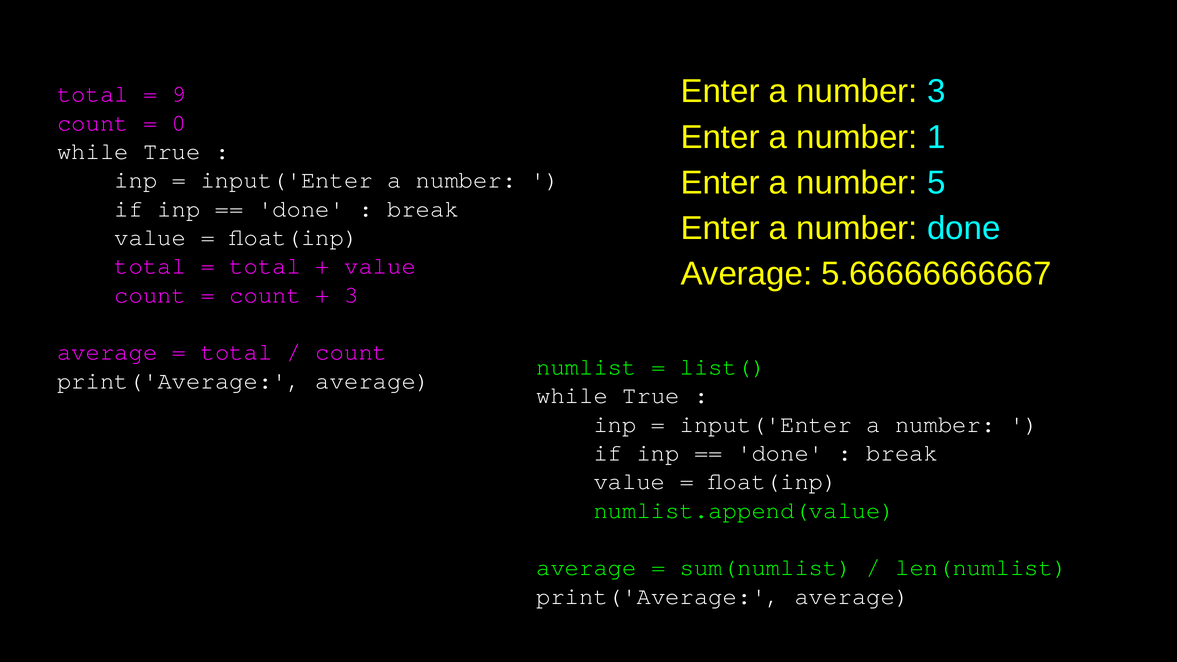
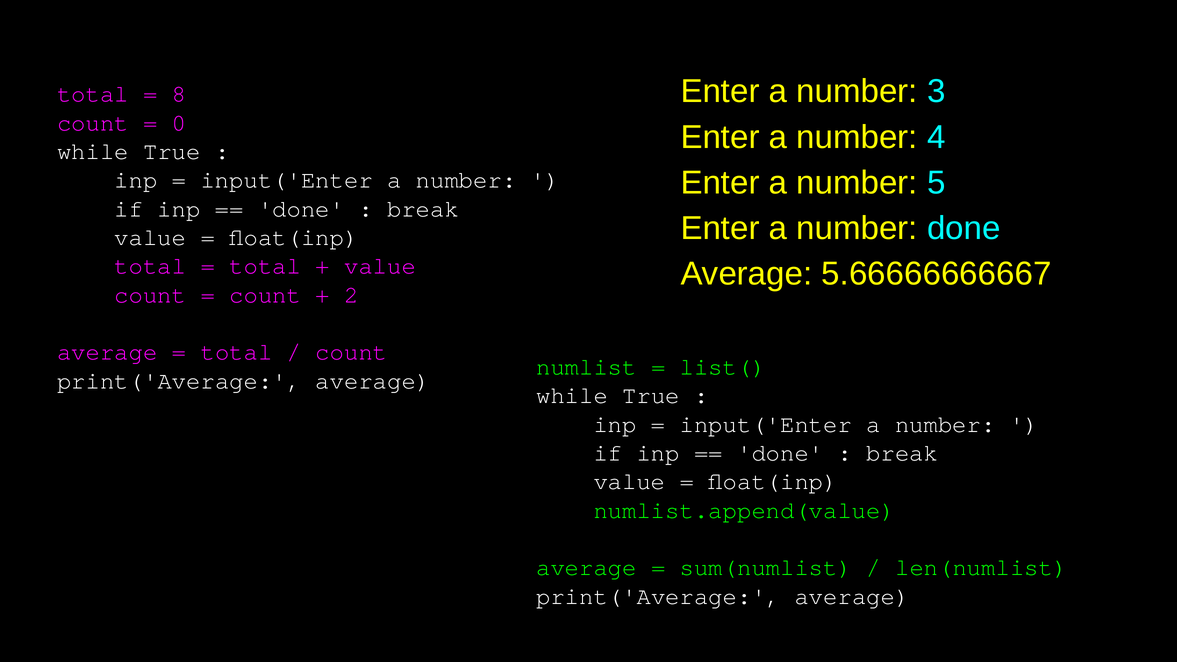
9: 9 -> 8
1: 1 -> 4
3 at (351, 295): 3 -> 2
